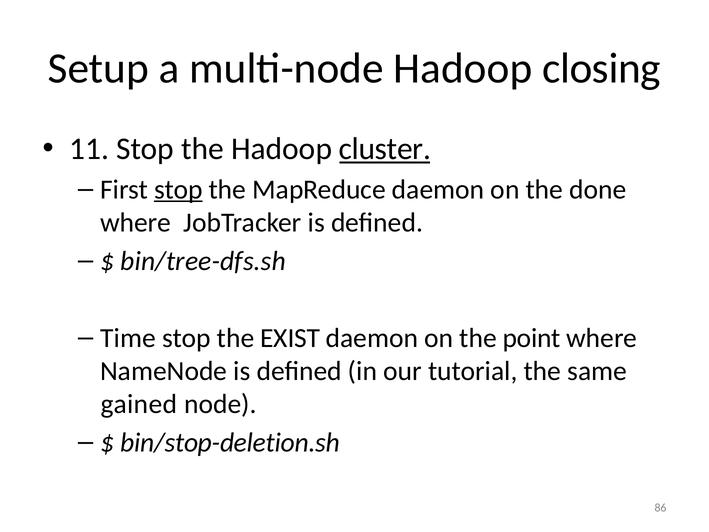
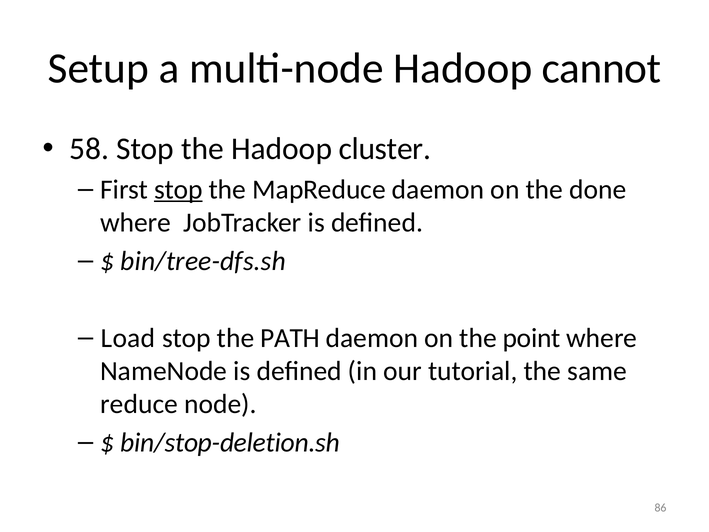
closing: closing -> cannot
11: 11 -> 58
cluster underline: present -> none
Time: Time -> Load
EXIST: EXIST -> PATH
gained: gained -> reduce
